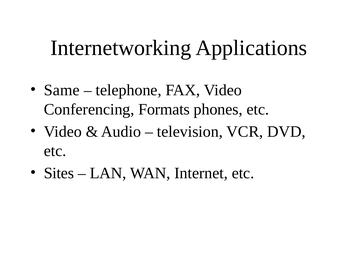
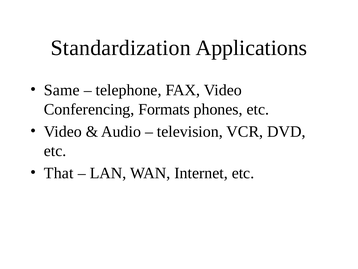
Internetworking: Internetworking -> Standardization
Sites: Sites -> That
